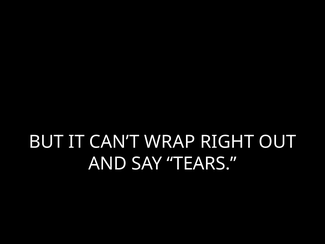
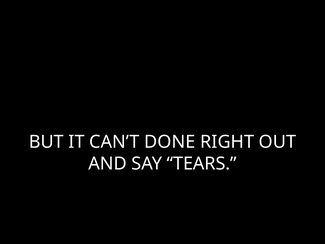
WRAP: WRAP -> DONE
